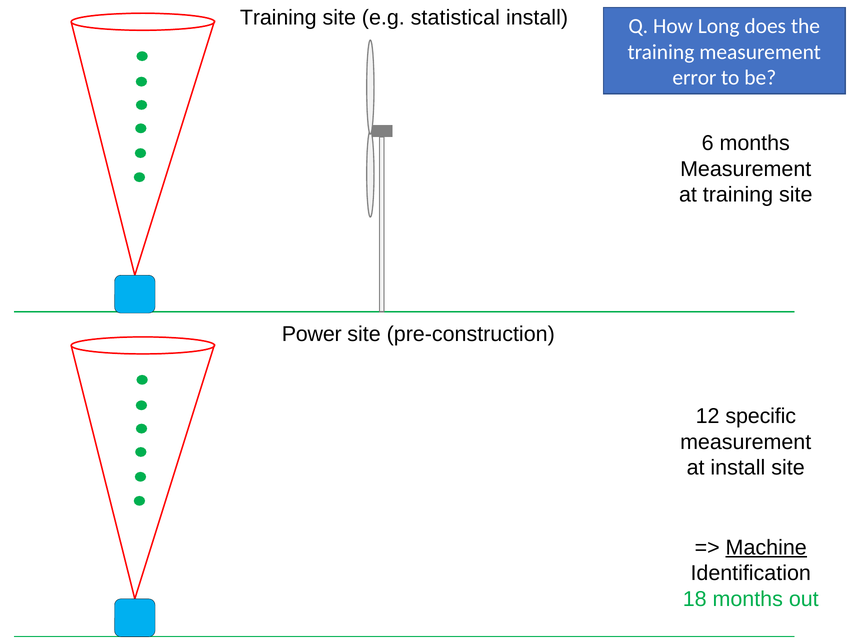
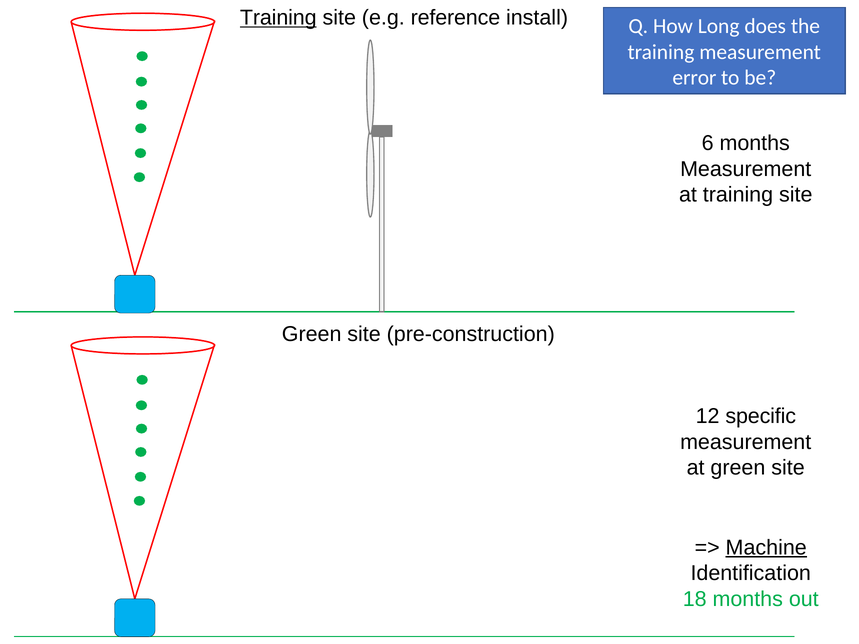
Training at (278, 18) underline: none -> present
statistical: statistical -> reference
Power at (312, 334): Power -> Green
at install: install -> green
